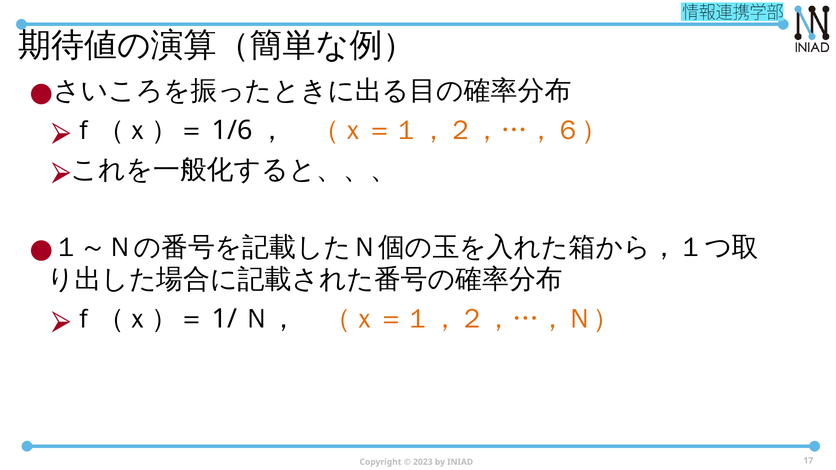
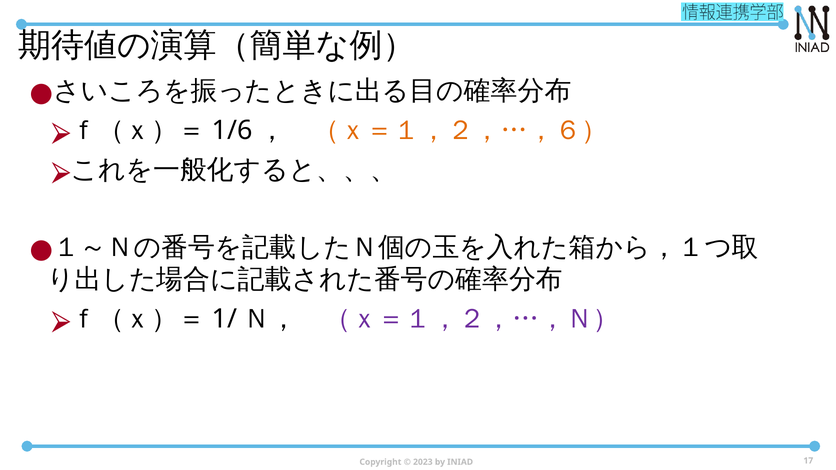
（ｘ＝１，２，…，Ｎ） colour: orange -> purple
